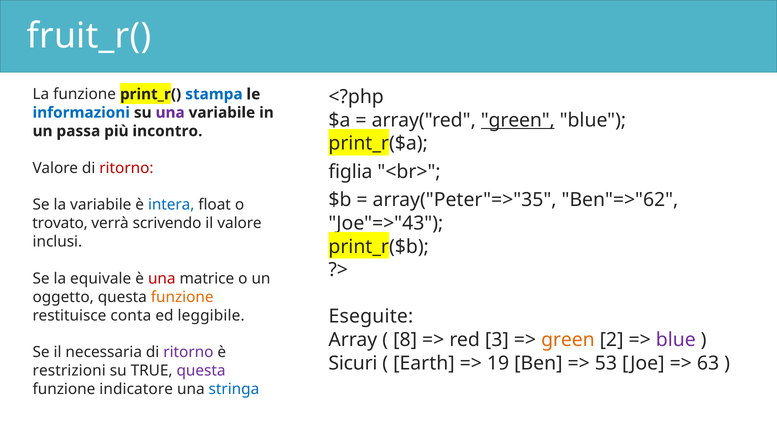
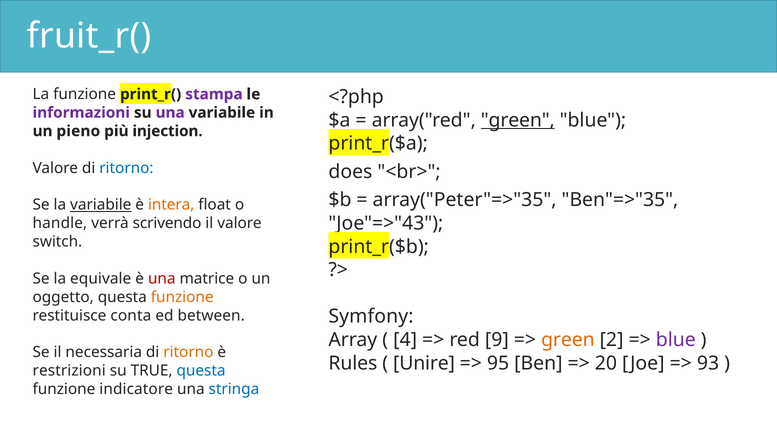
stampa colour: blue -> purple
informazioni colour: blue -> purple
passa: passa -> pieno
incontro: incontro -> injection
ritorno at (126, 168) colour: red -> blue
figlia: figlia -> does
Ben"=>"62: Ben"=>"62 -> Ben"=>"35
variabile at (101, 205) underline: none -> present
intera colour: blue -> orange
trovato: trovato -> handle
inclusi: inclusi -> switch
Eseguite: Eseguite -> Symfony
leggibile: leggibile -> between
8: 8 -> 4
3: 3 -> 9
ritorno at (188, 352) colour: purple -> orange
Sicuri: Sicuri -> Rules
Earth: Earth -> Unire
19: 19 -> 95
53: 53 -> 20
63: 63 -> 93
questa at (201, 371) colour: purple -> blue
